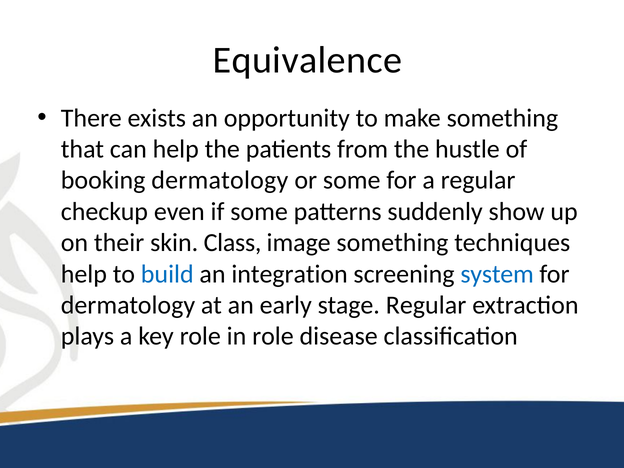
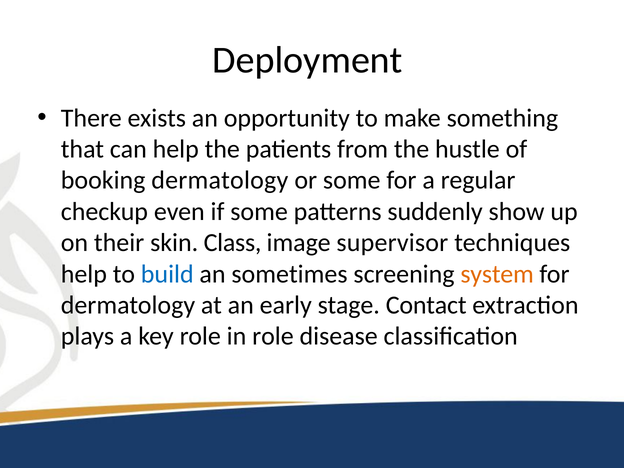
Equivalence: Equivalence -> Deployment
image something: something -> supervisor
integration: integration -> sometimes
system colour: blue -> orange
stage Regular: Regular -> Contact
